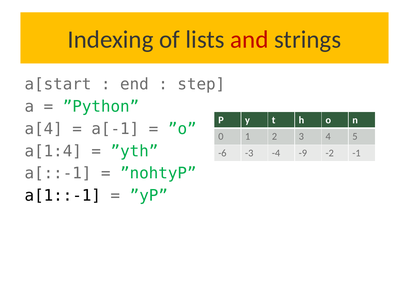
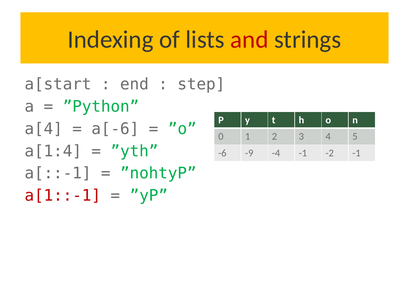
a[-1: a[-1 -> a[-6
-3: -3 -> -9
-4 -9: -9 -> -1
a[1::-1 colour: black -> red
